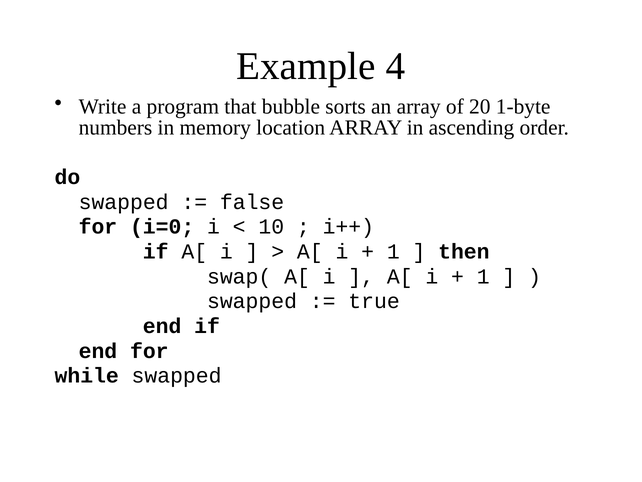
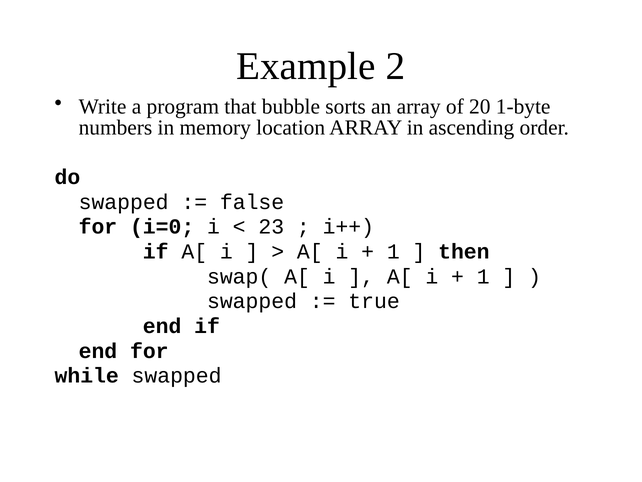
4: 4 -> 2
10: 10 -> 23
